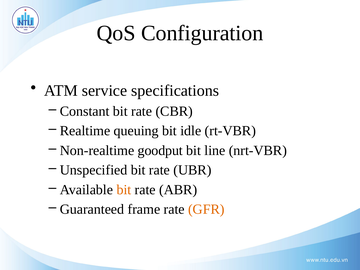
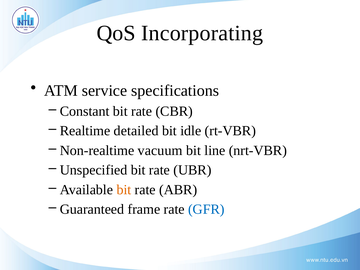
Configuration: Configuration -> Incorporating
queuing: queuing -> detailed
goodput: goodput -> vacuum
GFR colour: orange -> blue
